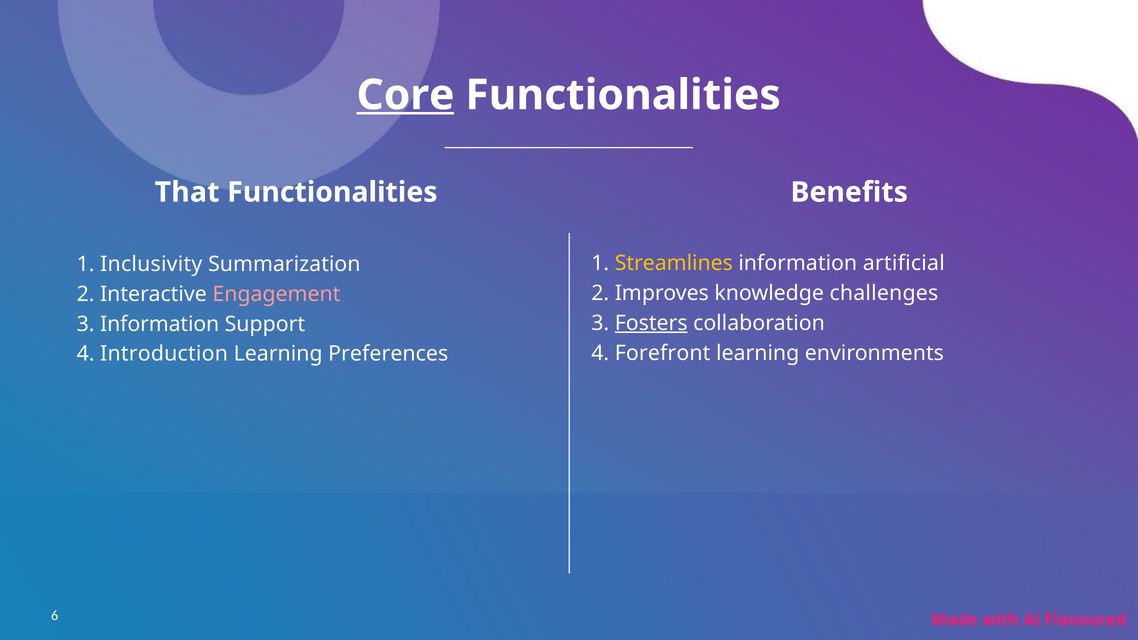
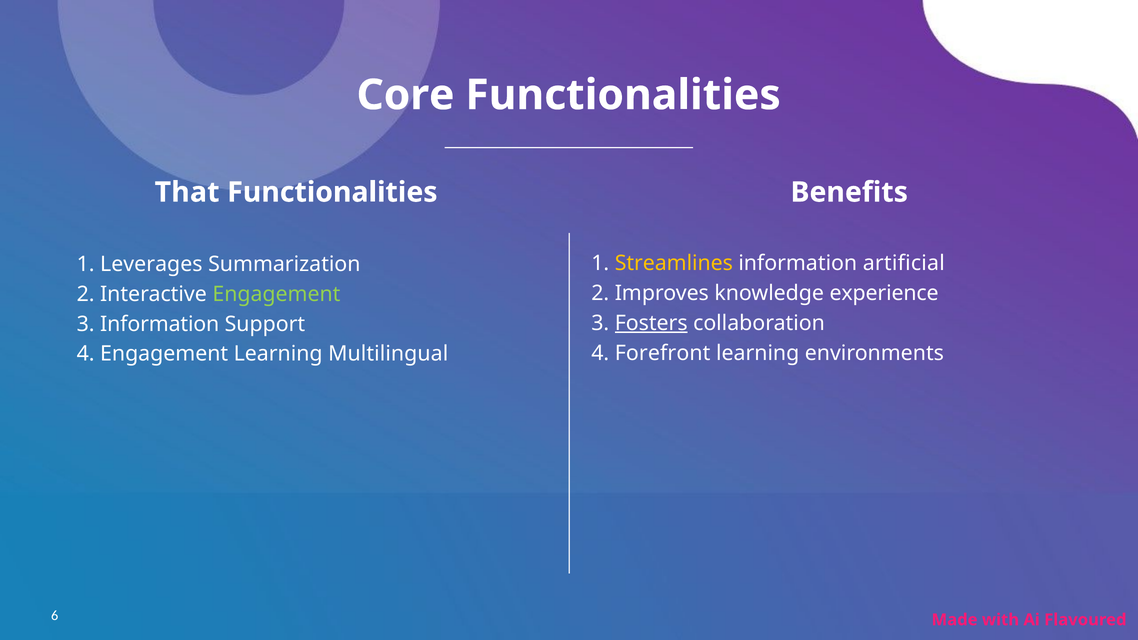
Core underline: present -> none
Inclusivity: Inclusivity -> Leverages
challenges: challenges -> experience
Engagement at (276, 294) colour: pink -> light green
4 Introduction: Introduction -> Engagement
Preferences: Preferences -> Multilingual
